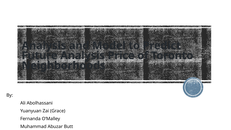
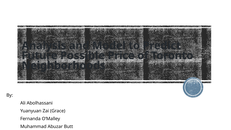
Future Analysis: Analysis -> Possible
